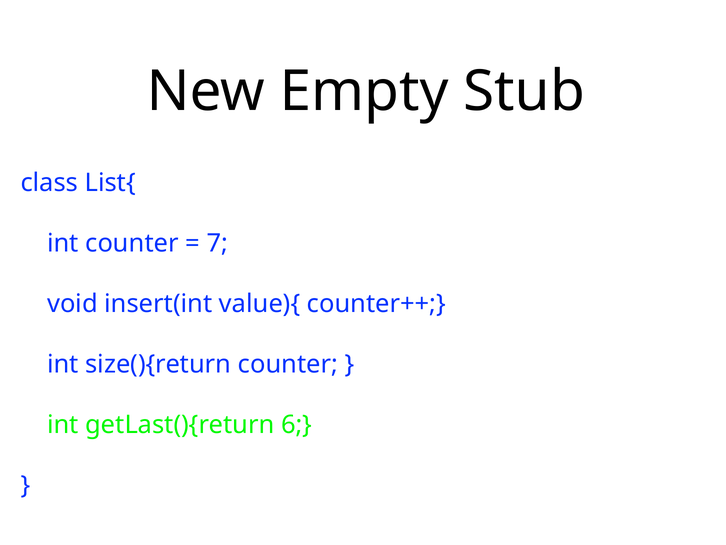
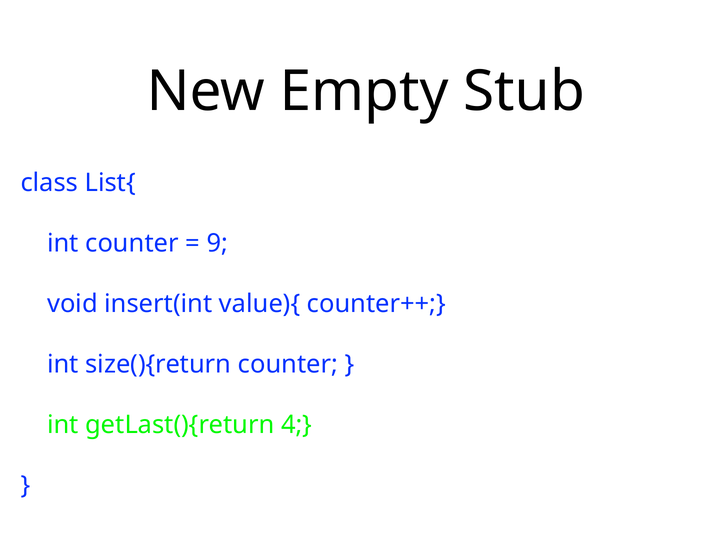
7: 7 -> 9
6: 6 -> 4
